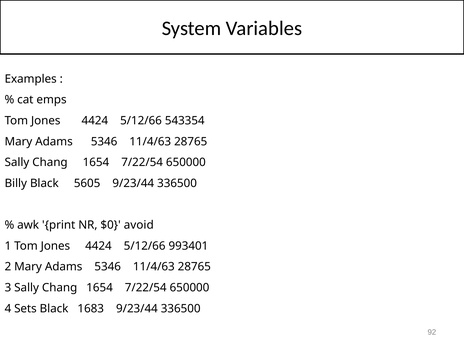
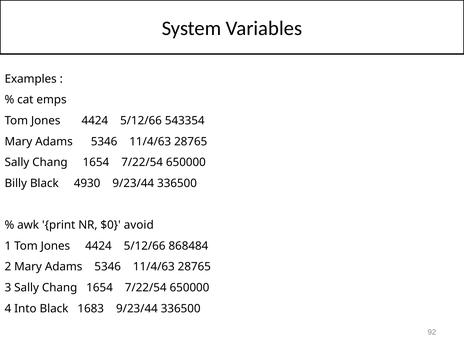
5605: 5605 -> 4930
993401: 993401 -> 868484
Sets: Sets -> Into
